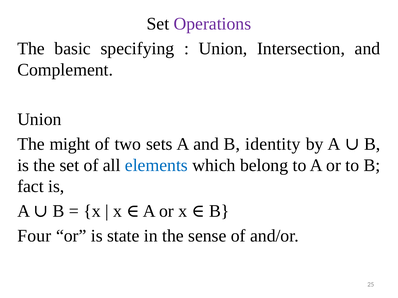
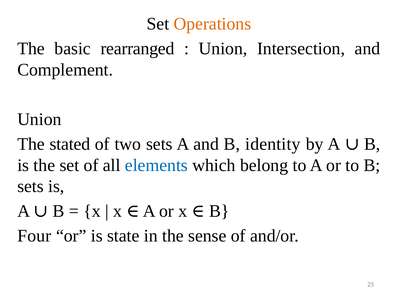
Operations colour: purple -> orange
specifying: specifying -> rearranged
might: might -> stated
fact at (30, 187): fact -> sets
